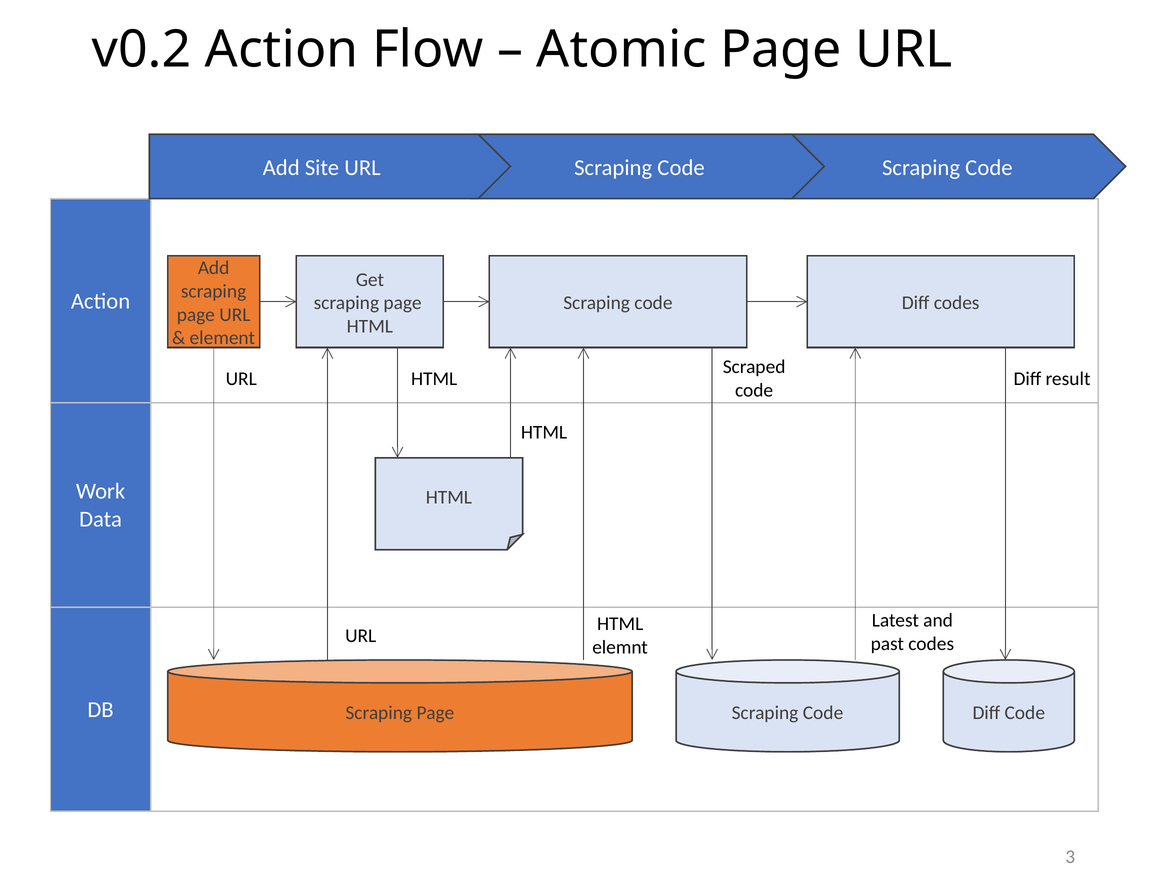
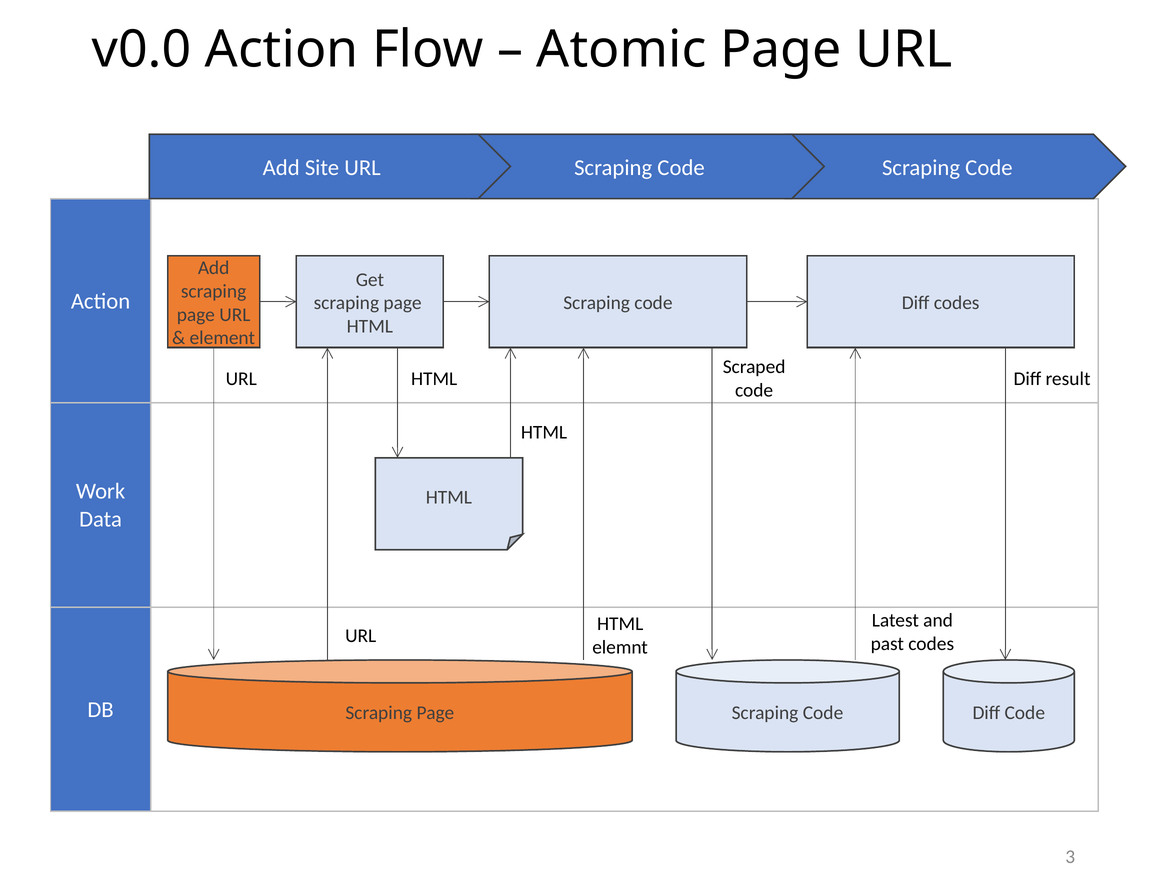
v0.2: v0.2 -> v0.0
